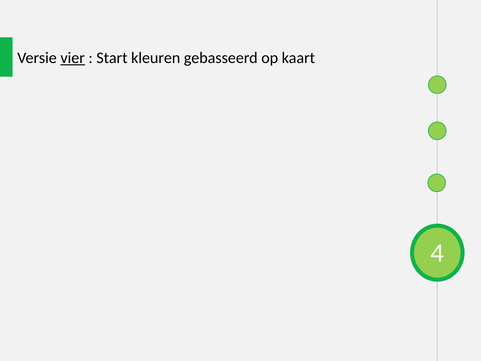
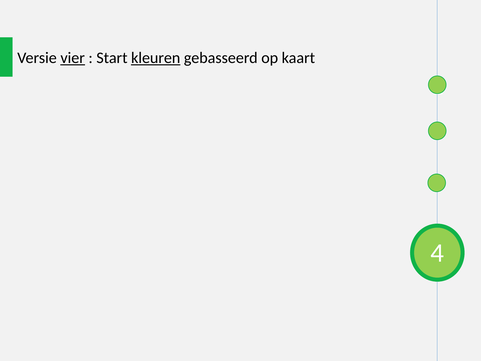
kleuren underline: none -> present
